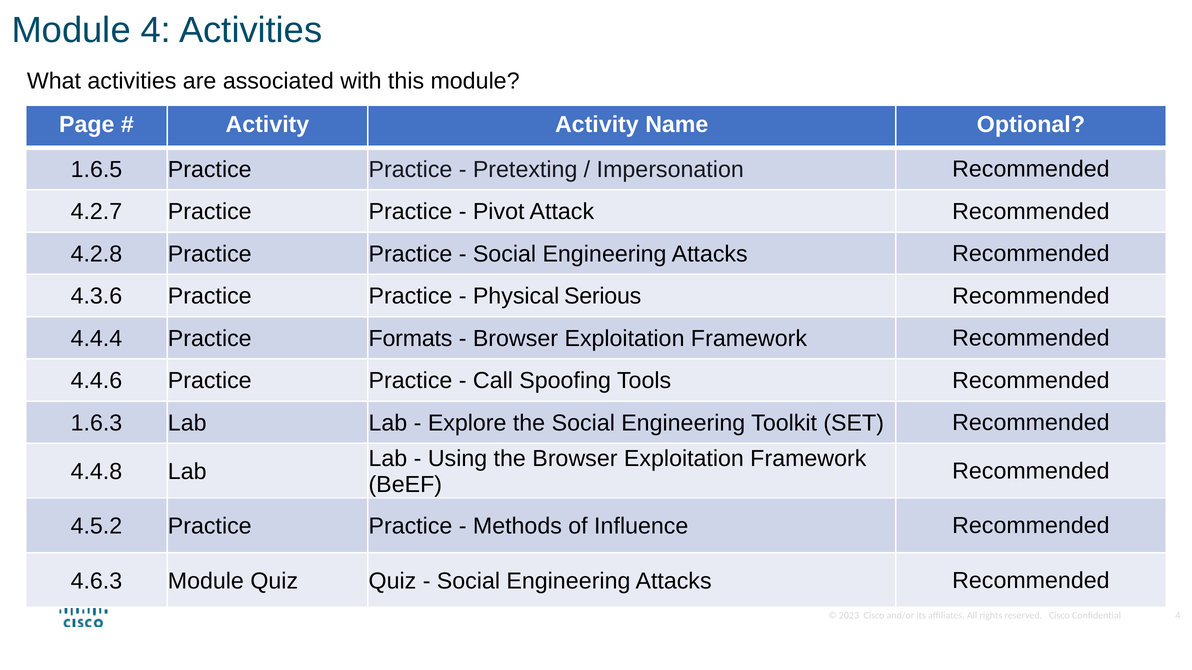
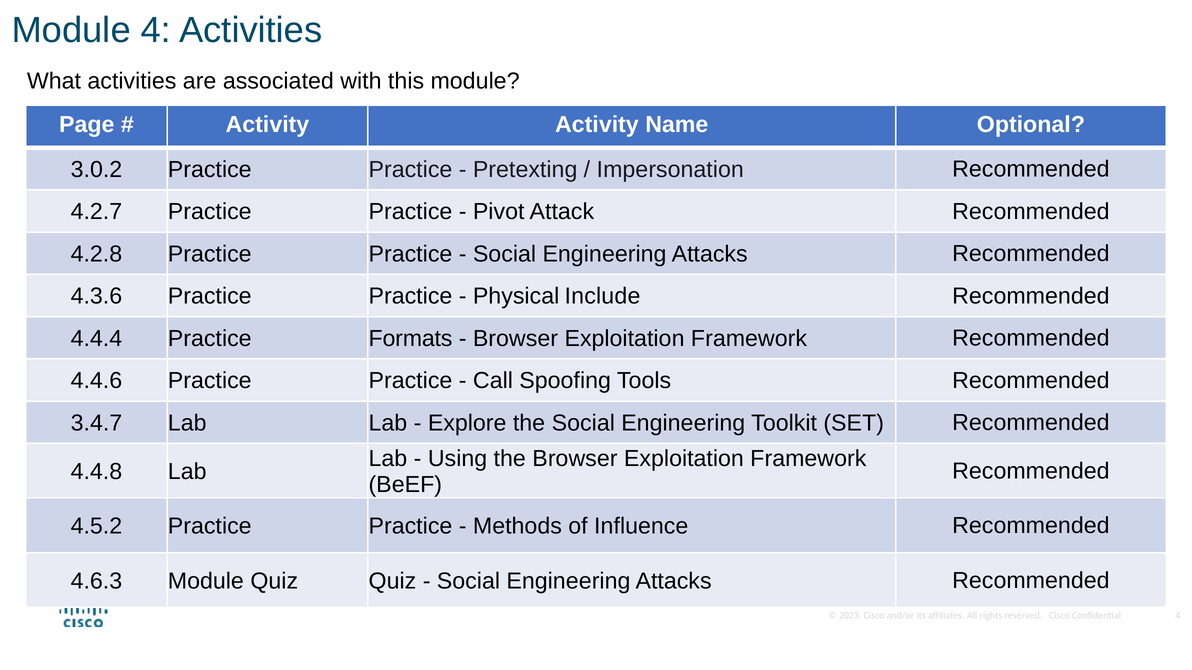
1.6.5: 1.6.5 -> 3.0.2
Serious: Serious -> Include
1.6.3: 1.6.3 -> 3.4.7
